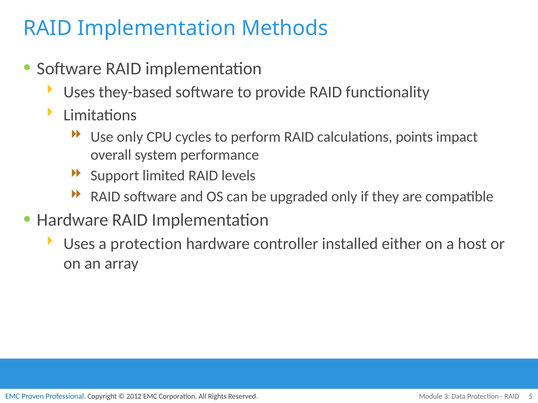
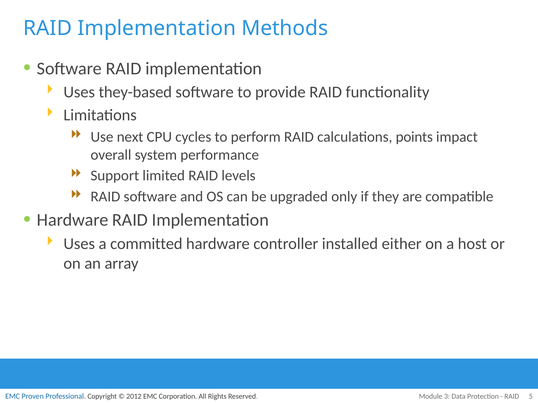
Use only: only -> next
a protection: protection -> committed
